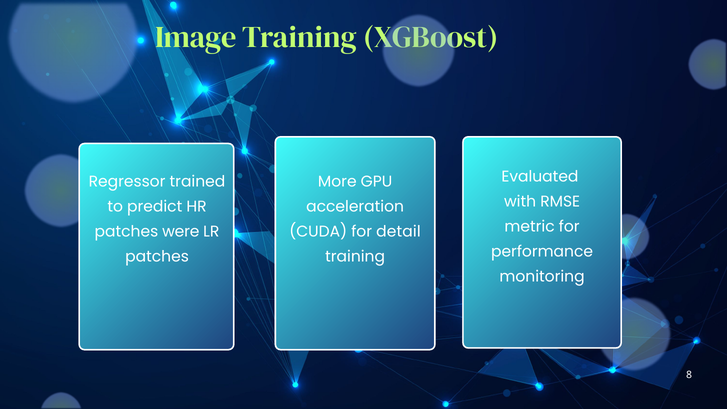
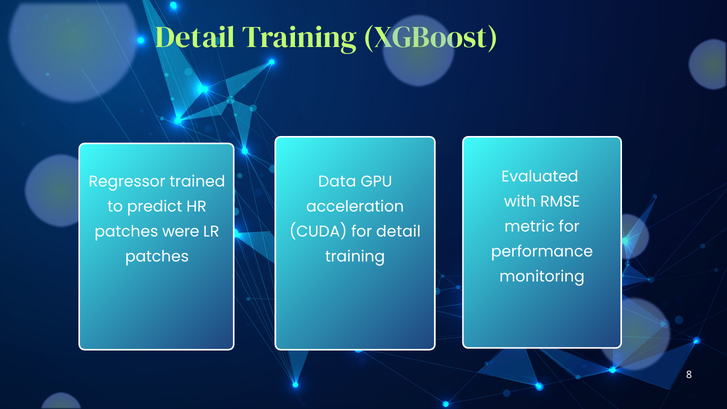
Image at (196, 37): Image -> Detail
More: More -> Data
